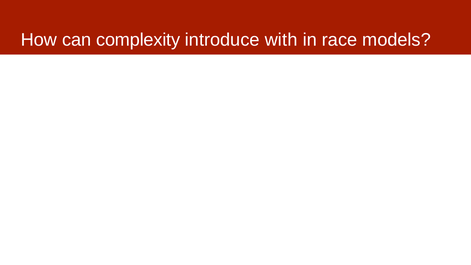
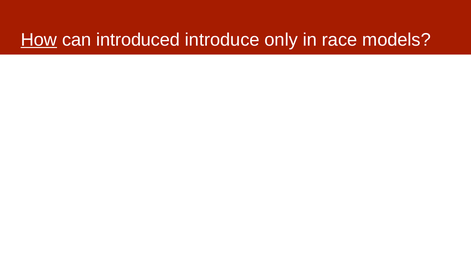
How underline: none -> present
complexity: complexity -> introduced
with: with -> only
